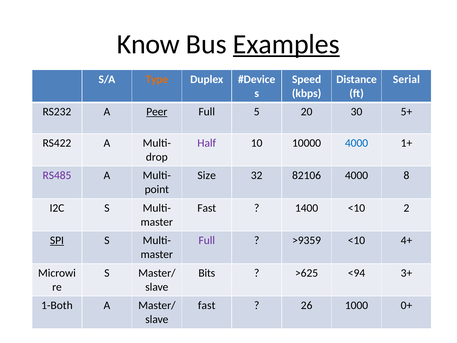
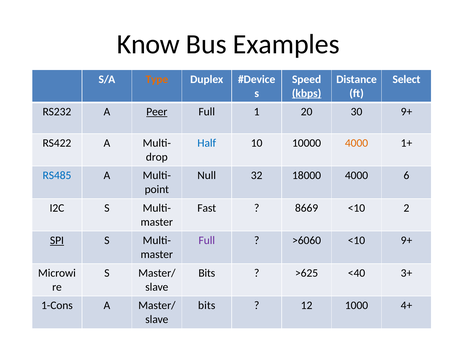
Examples underline: present -> none
Serial: Serial -> Select
kbps underline: none -> present
5: 5 -> 1
30 5+: 5+ -> 9+
Half colour: purple -> blue
4000 at (357, 143) colour: blue -> orange
RS485 colour: purple -> blue
Size: Size -> Null
82106: 82106 -> 18000
8: 8 -> 6
1400: 1400 -> 8669
>9359: >9359 -> >6060
<10 4+: 4+ -> 9+
<94: <94 -> <40
1-Both: 1-Both -> 1-Cons
fast at (207, 305): fast -> bits
26: 26 -> 12
0+: 0+ -> 4+
